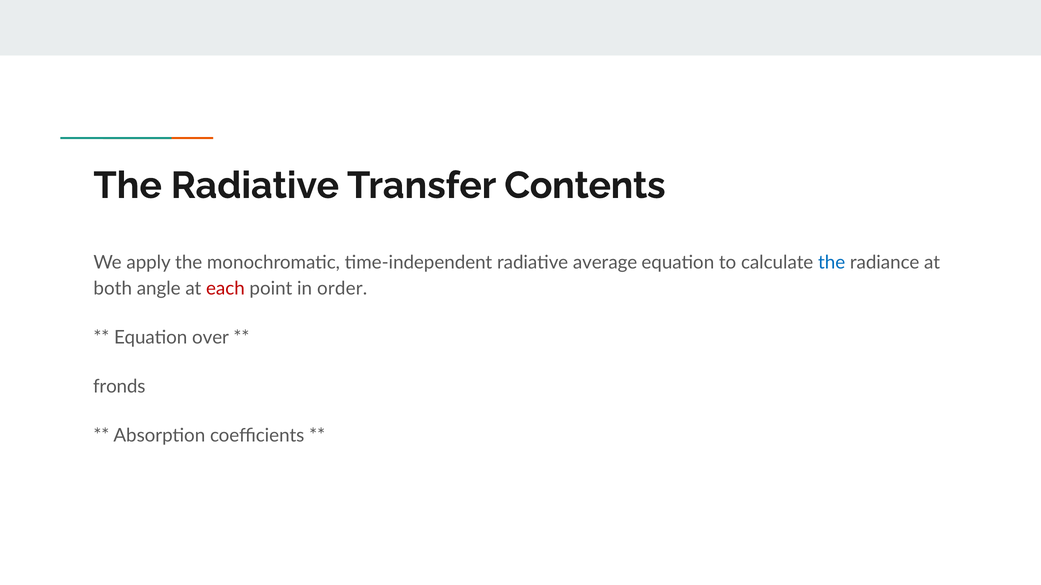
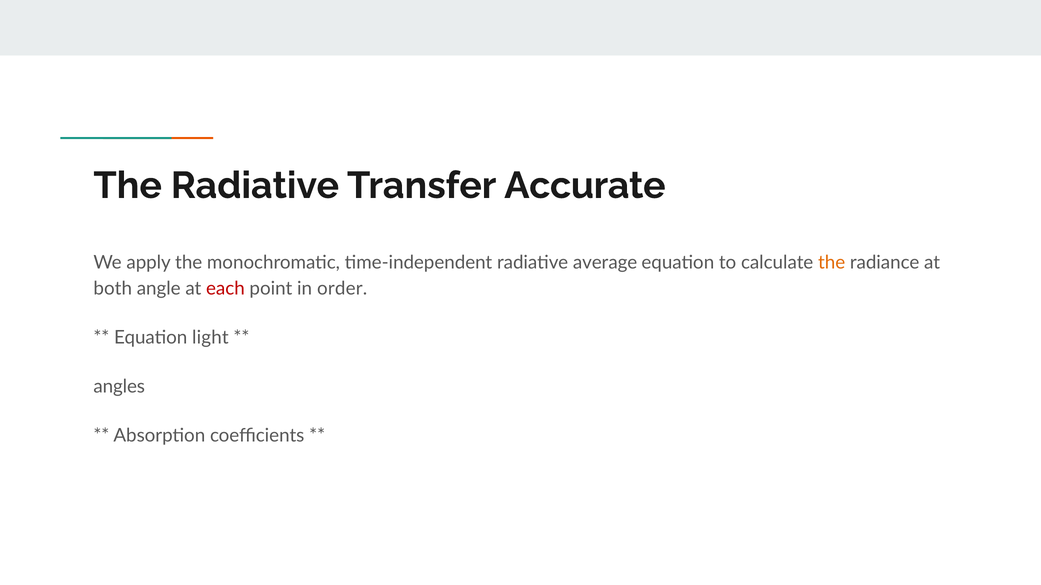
Contents: Contents -> Accurate
the at (832, 263) colour: blue -> orange
over: over -> light
fronds: fronds -> angles
